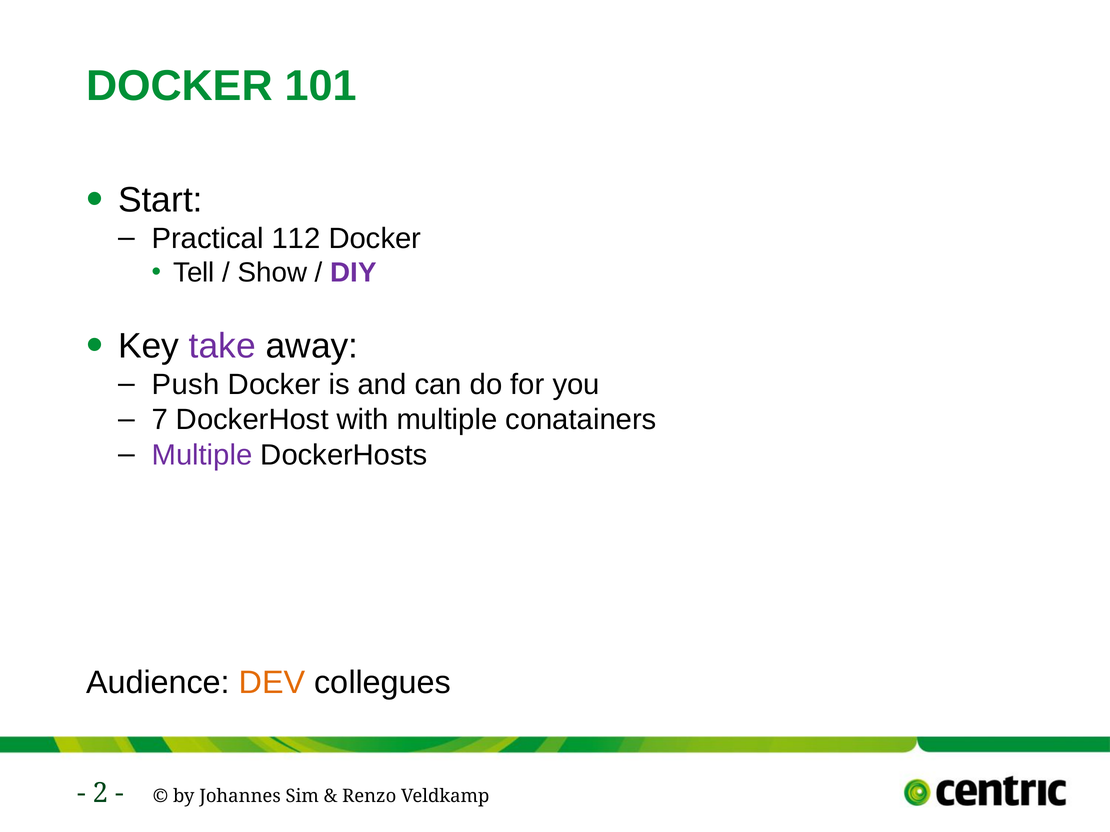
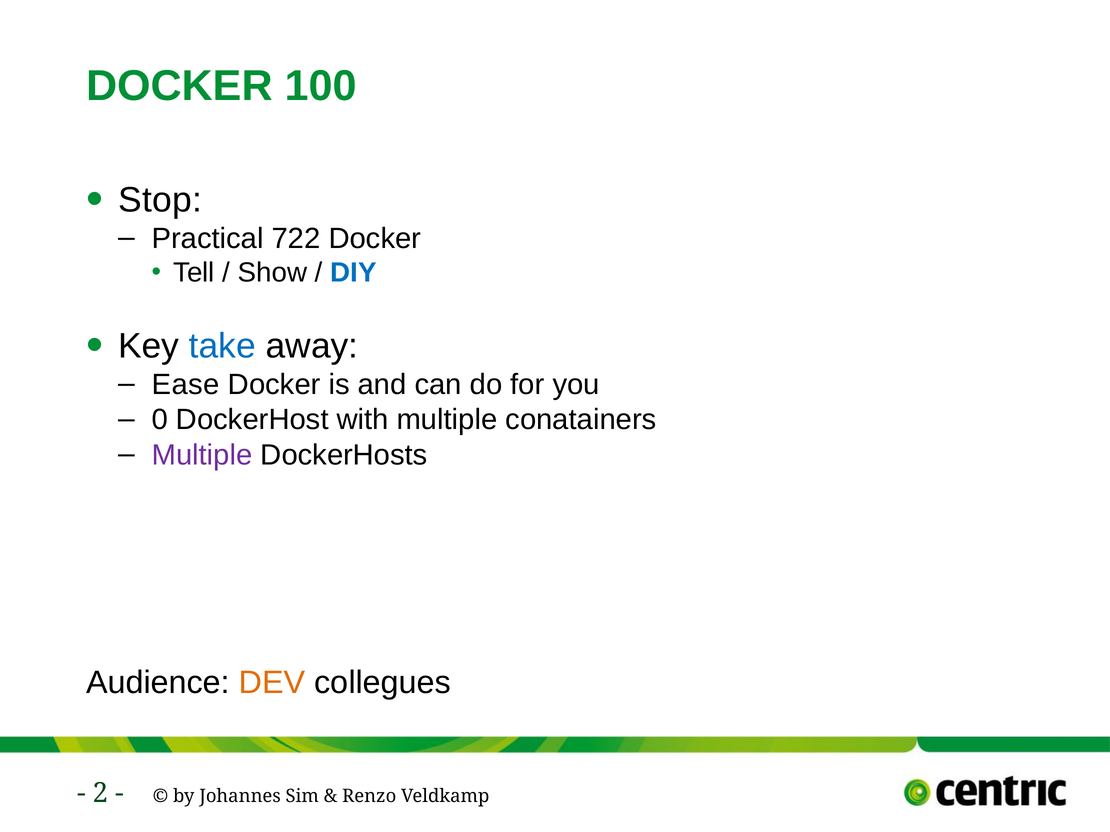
101: 101 -> 100
Start: Start -> Stop
112: 112 -> 722
DIY colour: purple -> blue
take colour: purple -> blue
Push: Push -> Ease
7: 7 -> 0
